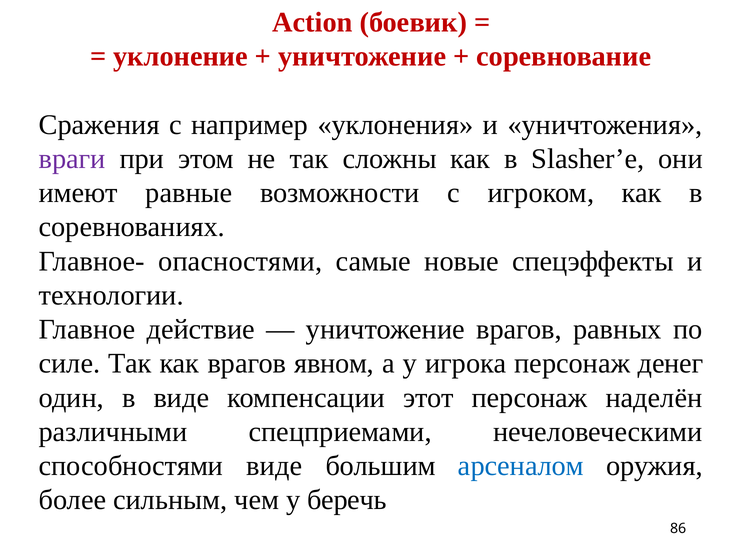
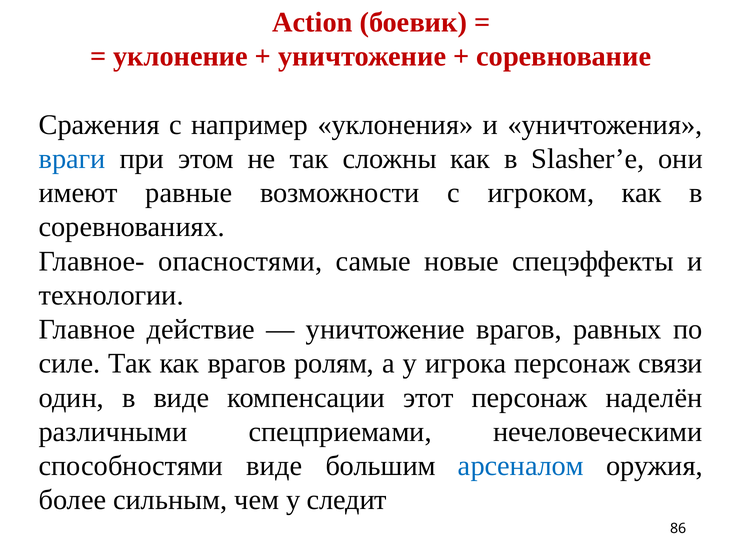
враги colour: purple -> blue
явном: явном -> ролям
денег: денег -> связи
беречь: беречь -> следит
